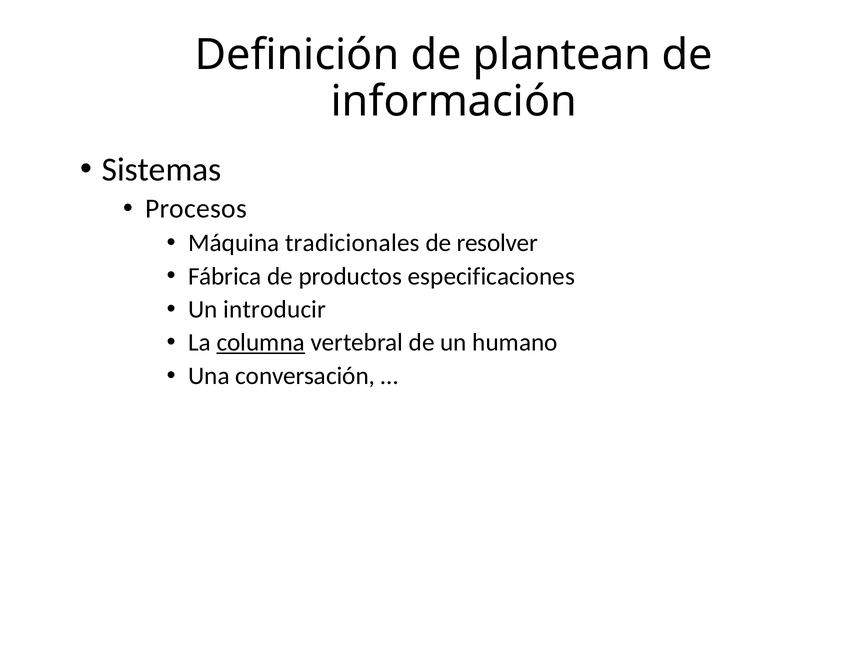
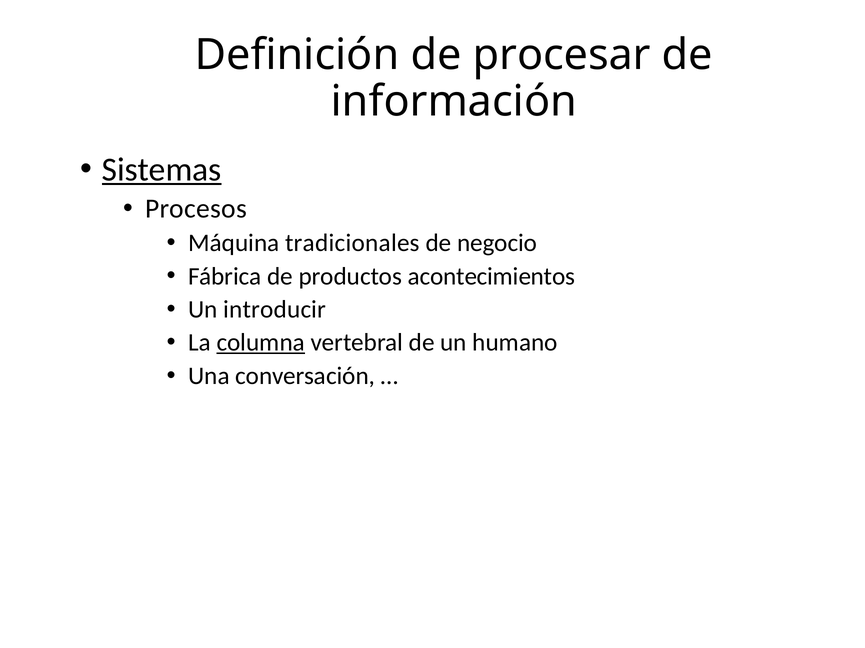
plantean: plantean -> procesar
Sistemas underline: none -> present
resolver: resolver -> negocio
especificaciones: especificaciones -> acontecimientos
